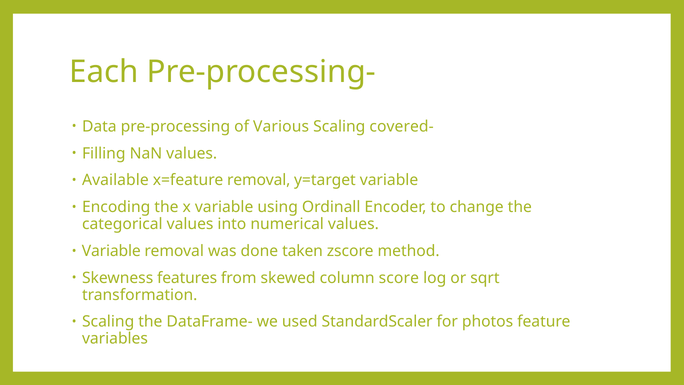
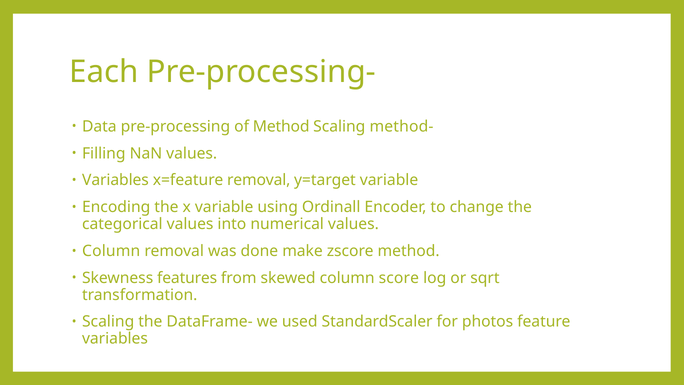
of Various: Various -> Method
covered-: covered- -> method-
Available at (115, 180): Available -> Variables
Variable at (111, 251): Variable -> Column
taken: taken -> make
